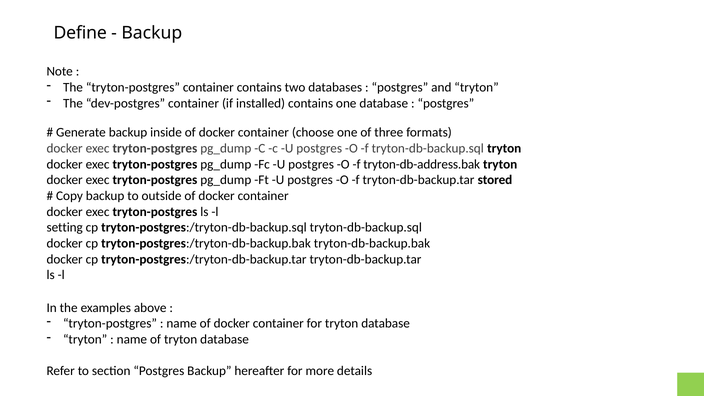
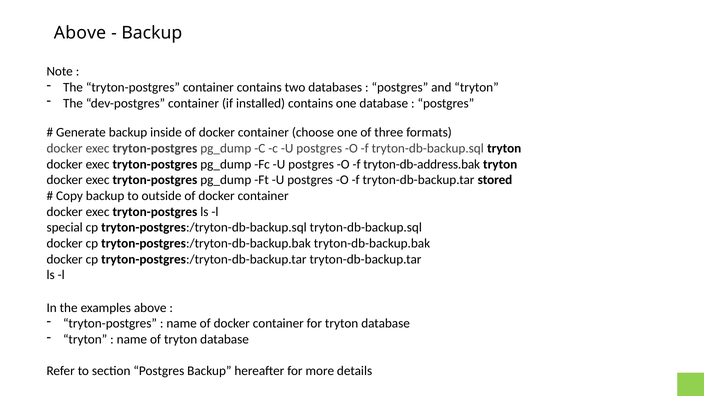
Define at (80, 33): Define -> Above
setting: setting -> special
